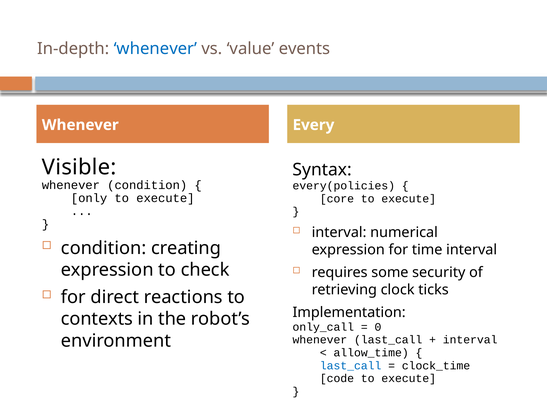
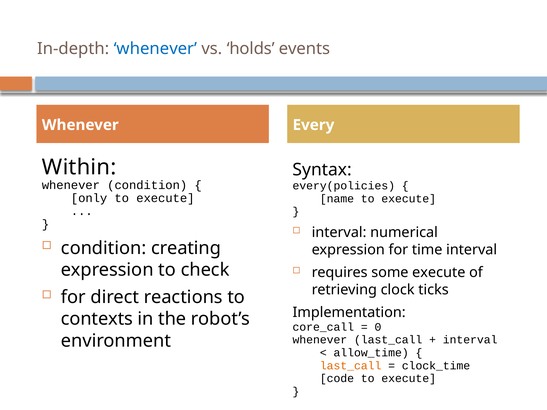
value: value -> holds
Visible: Visible -> Within
core: core -> name
some security: security -> execute
only_call: only_call -> core_call
last_call at (351, 366) colour: blue -> orange
